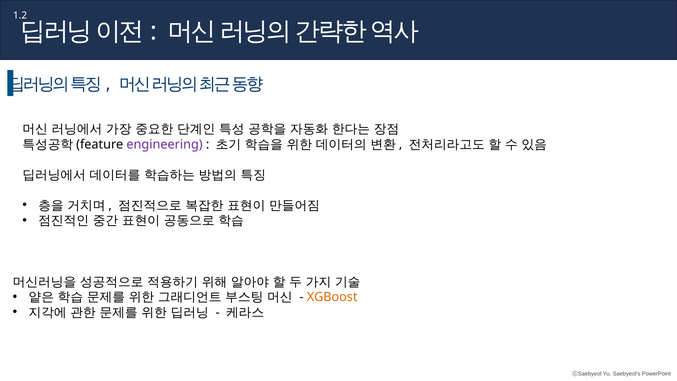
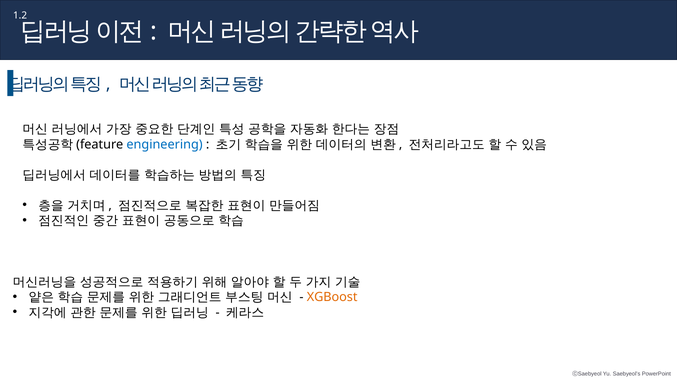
engineering colour: purple -> blue
